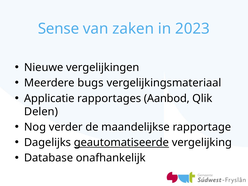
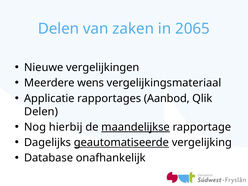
Sense at (59, 29): Sense -> Delen
2023: 2023 -> 2065
bugs: bugs -> wens
verder: verder -> hierbij
maandelijkse underline: none -> present
